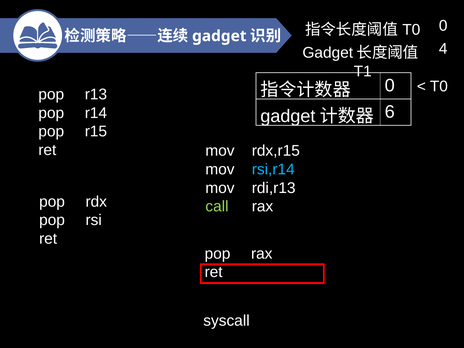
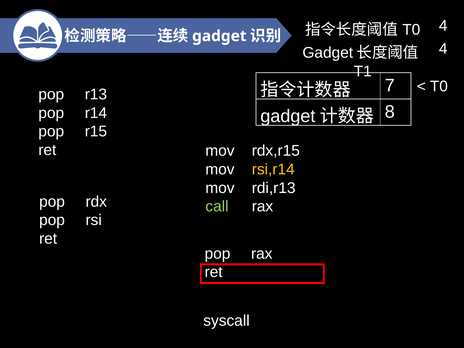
T0 0: 0 -> 4
0 at (390, 85): 0 -> 7
6: 6 -> 8
rsi,r14 colour: light blue -> yellow
